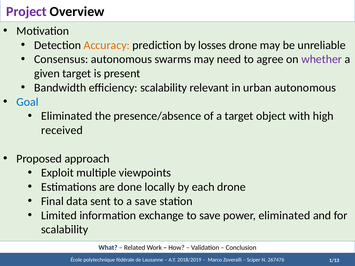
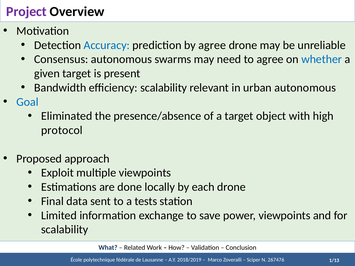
Accuracy colour: orange -> blue
by losses: losses -> agree
whether colour: purple -> blue
received: received -> protocol
a save: save -> tests
power eliminated: eliminated -> viewpoints
